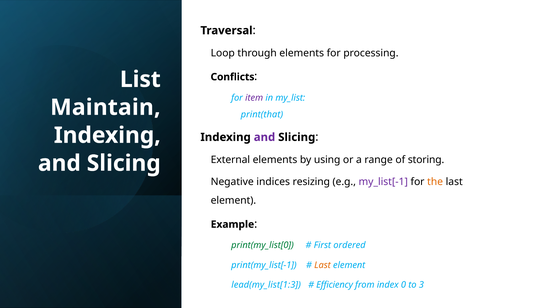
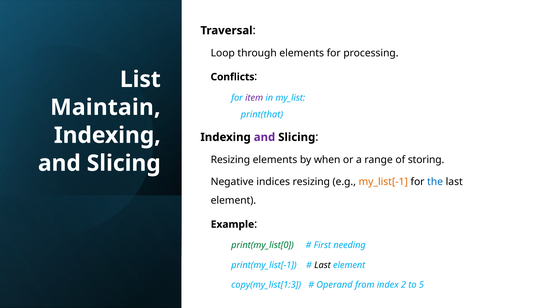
External at (230, 160): External -> Resizing
using: using -> when
my_list[-1 colour: purple -> orange
the colour: orange -> blue
ordered: ordered -> needing
Last at (322, 265) colour: orange -> black
lead(my_list[1:3: lead(my_list[1:3 -> copy(my_list[1:3
Efficiency: Efficiency -> Operand
0: 0 -> 2
3: 3 -> 5
